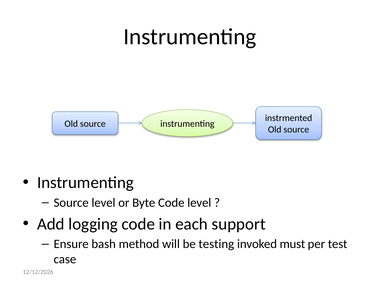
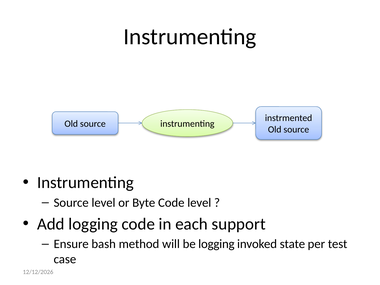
be testing: testing -> logging
must: must -> state
